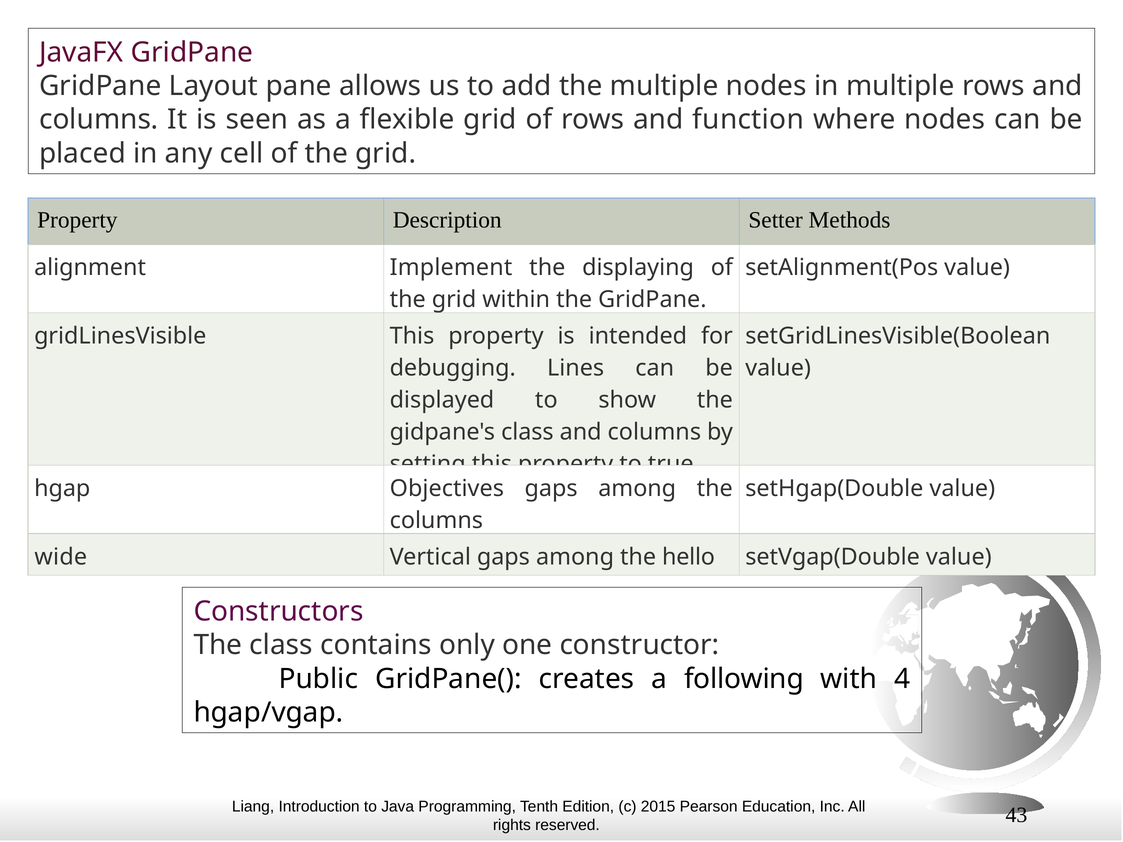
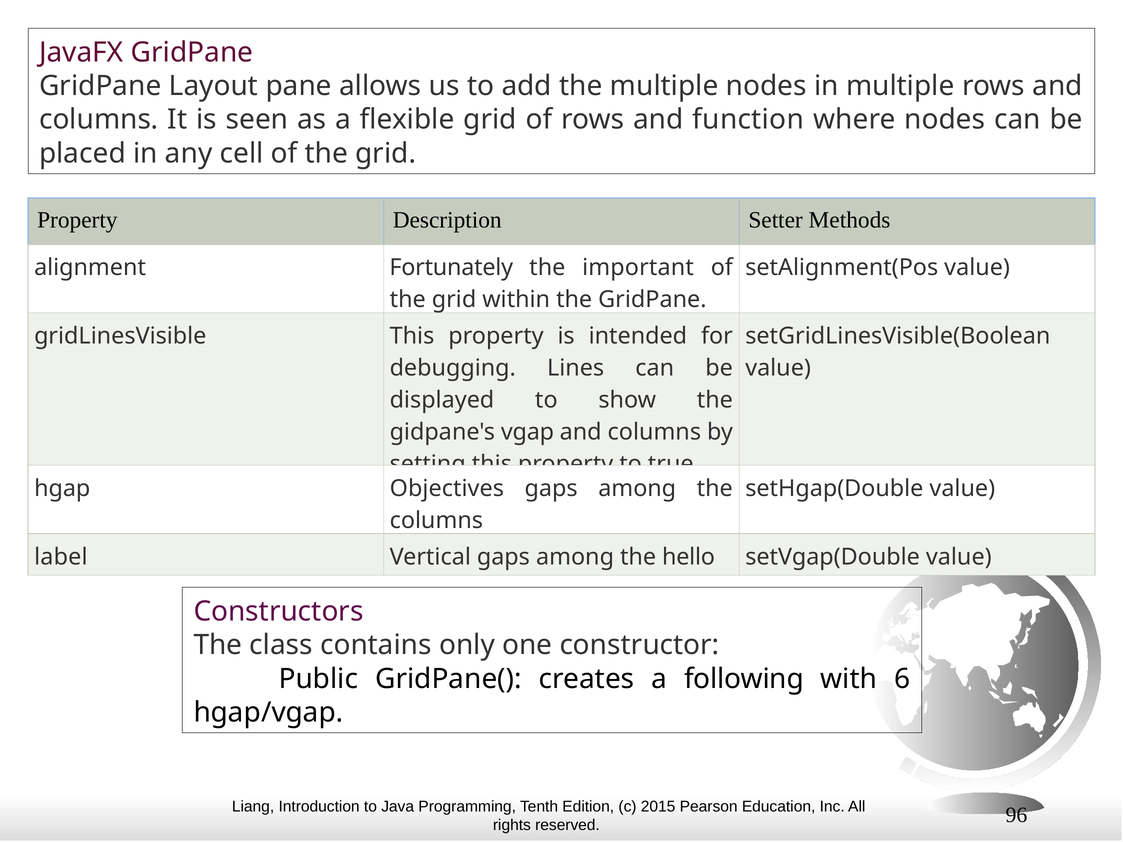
Implement: Implement -> Fortunately
displaying: displaying -> important
gidpane's class: class -> vgap
wide: wide -> label
4: 4 -> 6
43: 43 -> 96
